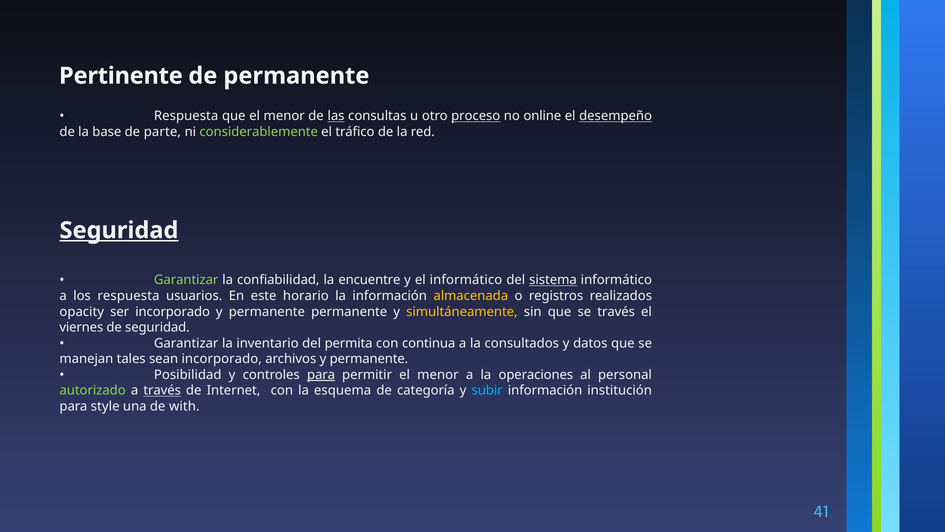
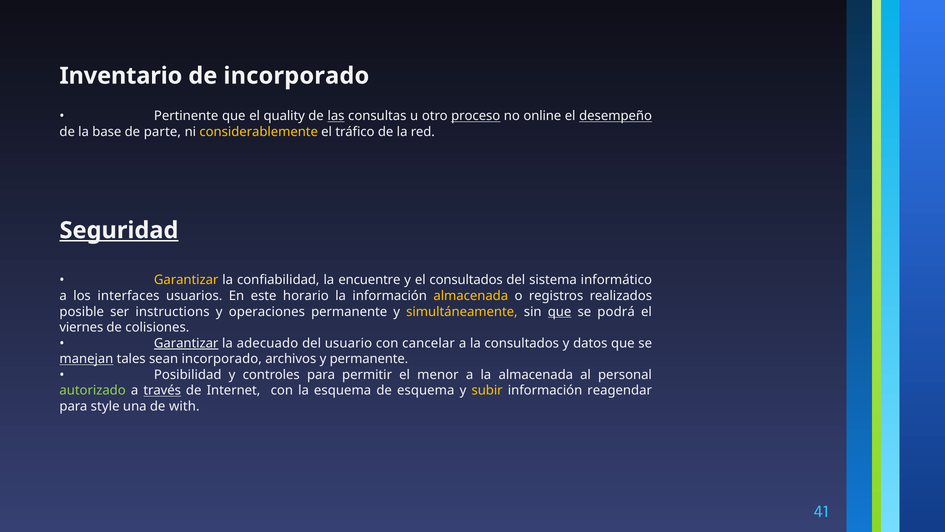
Pertinente: Pertinente -> Inventario
de permanente: permanente -> incorporado
Respuesta at (186, 116): Respuesta -> Pertinente
que el menor: menor -> quality
considerablemente colour: light green -> yellow
Garantizar at (186, 280) colour: light green -> yellow
el informático: informático -> consultados
sistema underline: present -> none
los respuesta: respuesta -> interfaces
opacity: opacity -> posible
ser incorporado: incorporado -> instructions
permanente at (267, 311): permanente -> operaciones
que at (560, 311) underline: none -> present
se través: través -> podrá
de seguridad: seguridad -> colisiones
Garantizar at (186, 343) underline: none -> present
inventario: inventario -> adecuado
permita: permita -> usuario
continua: continua -> cancelar
manejan underline: none -> present
para at (321, 375) underline: present -> none
la operaciones: operaciones -> almacenada
de categoría: categoría -> esquema
subir colour: light blue -> yellow
institución: institución -> reagendar
